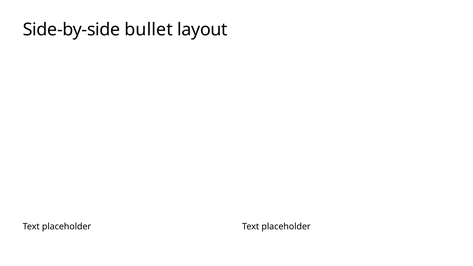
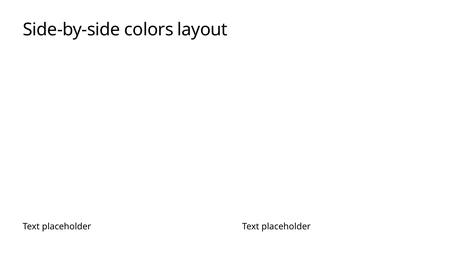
bullet: bullet -> colors
